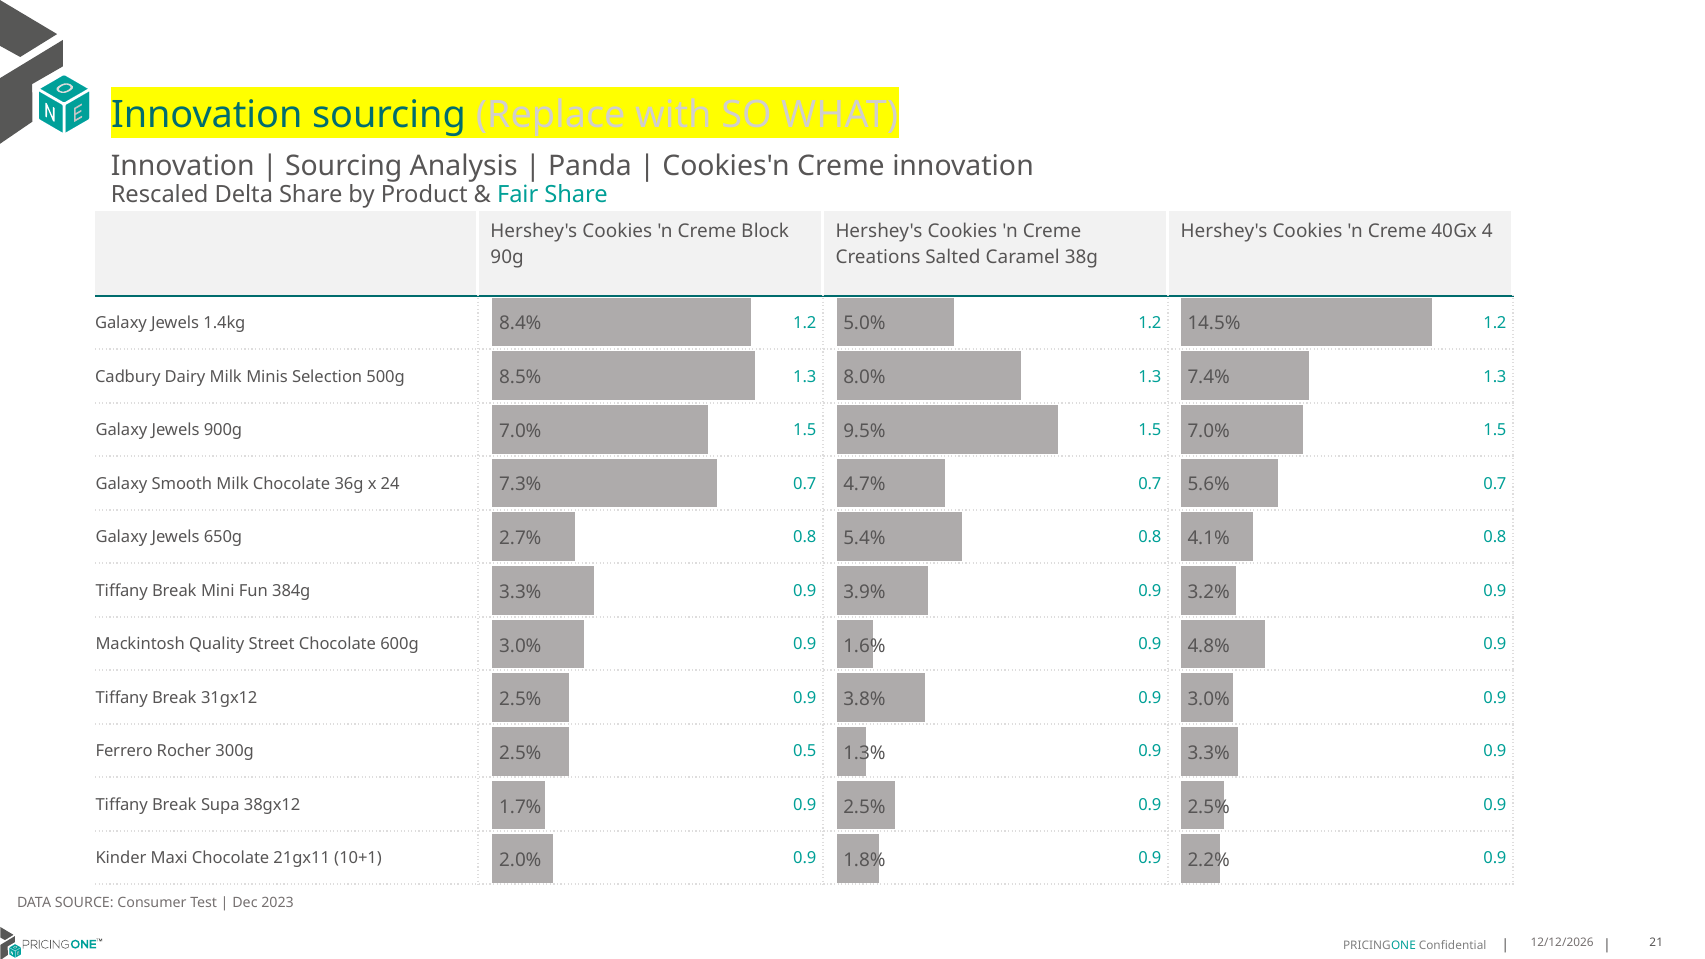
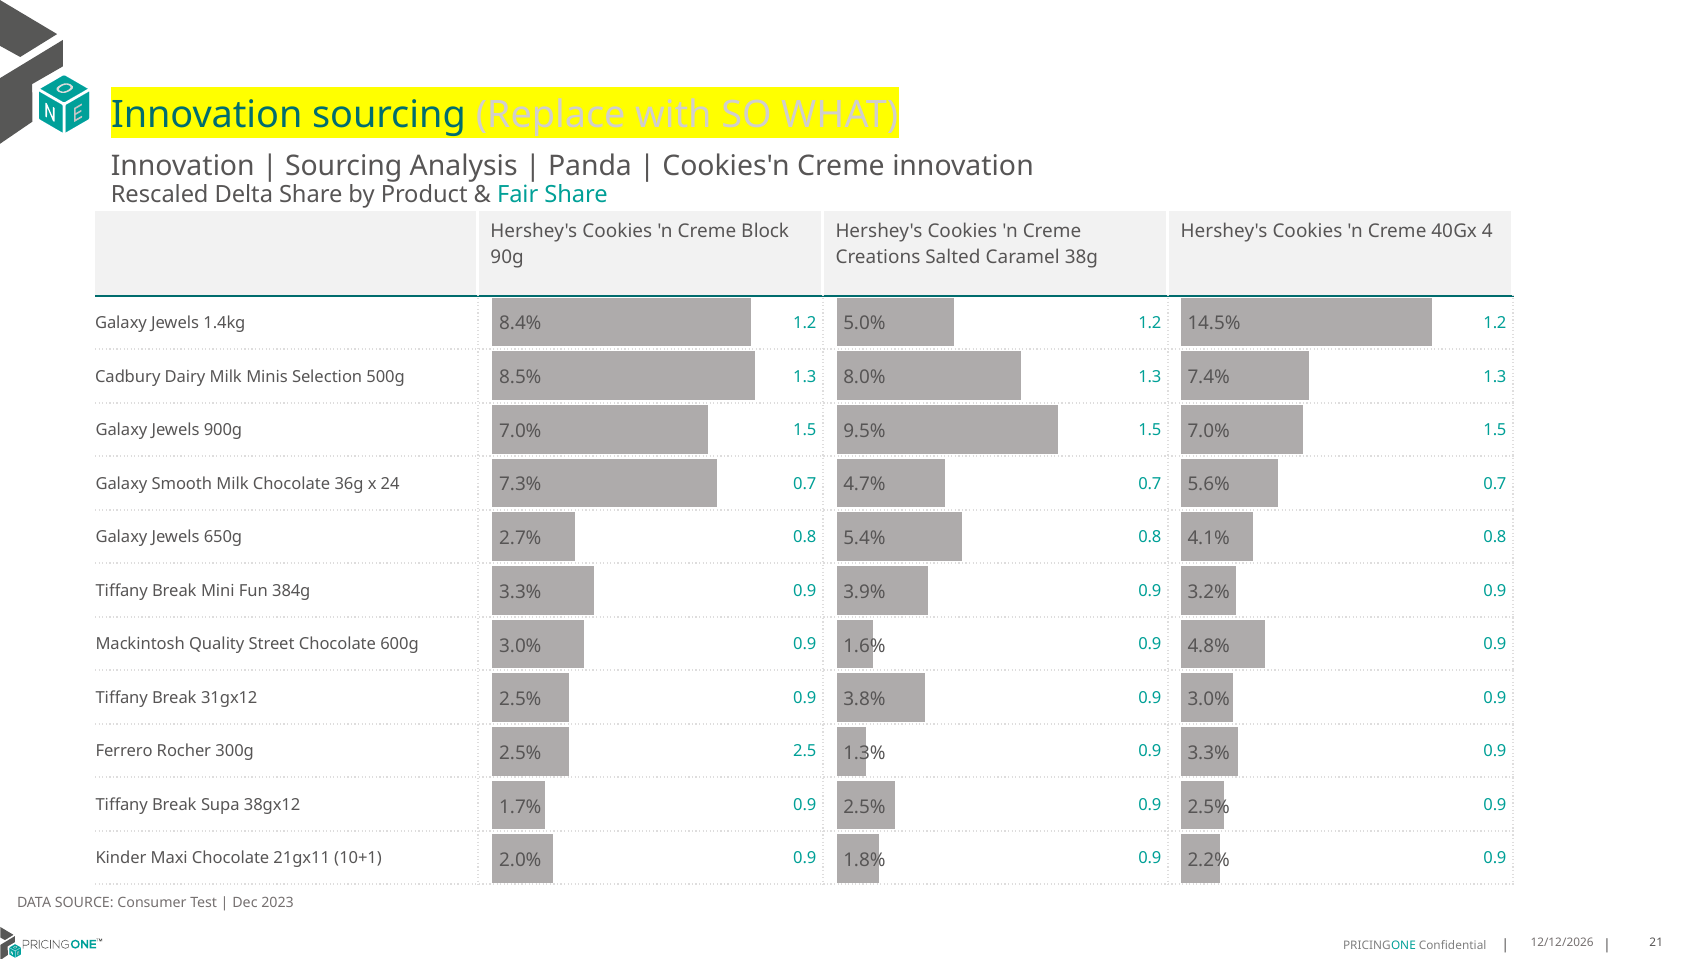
0.5: 0.5 -> 2.5
